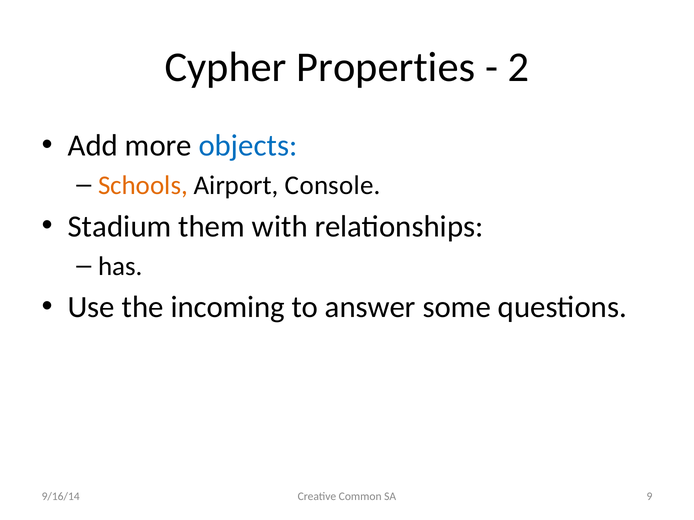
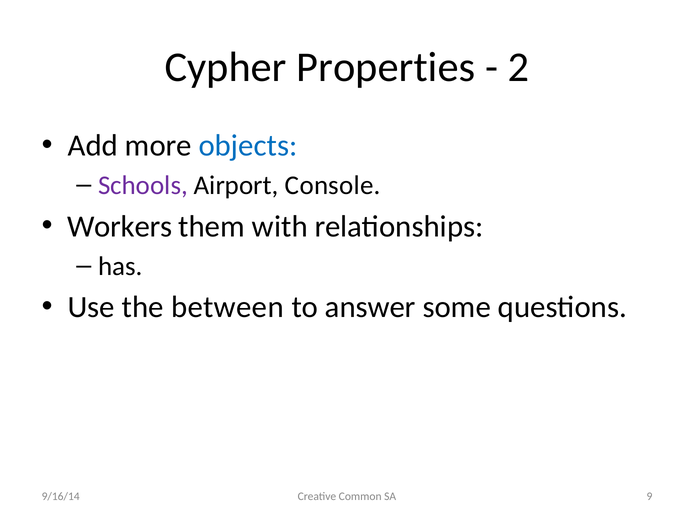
Schools colour: orange -> purple
Stadium: Stadium -> Workers
incoming: incoming -> between
